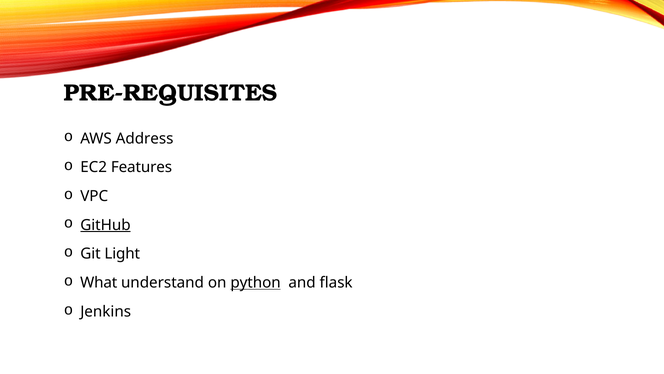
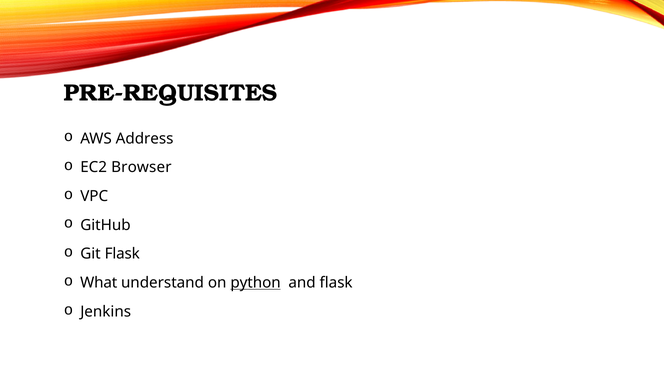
Features: Features -> Browser
GitHub underline: present -> none
Git Light: Light -> Flask
